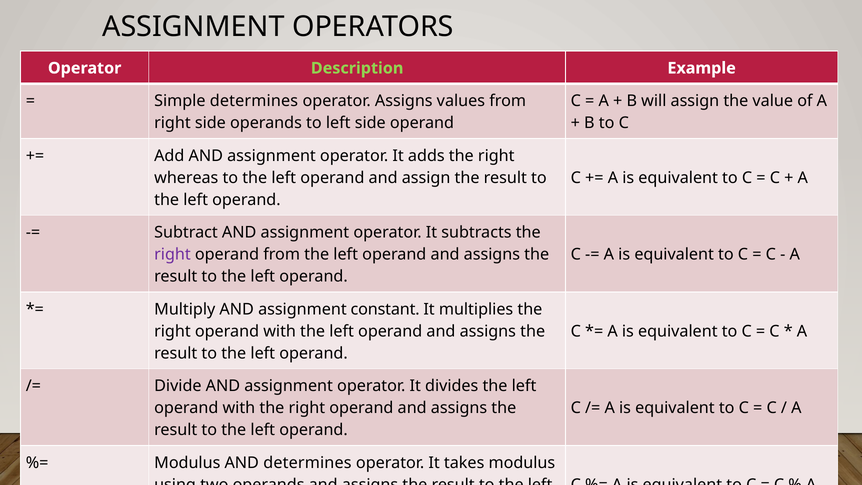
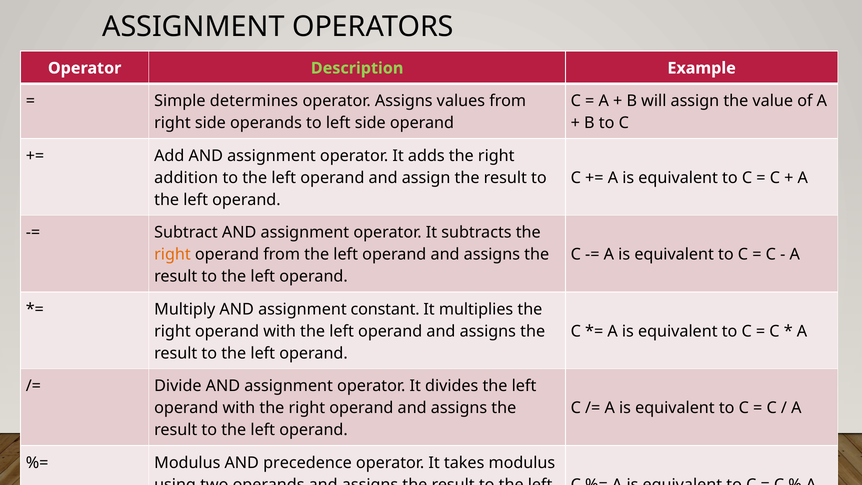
whereas: whereas -> addition
right at (172, 254) colour: purple -> orange
AND determines: determines -> precedence
